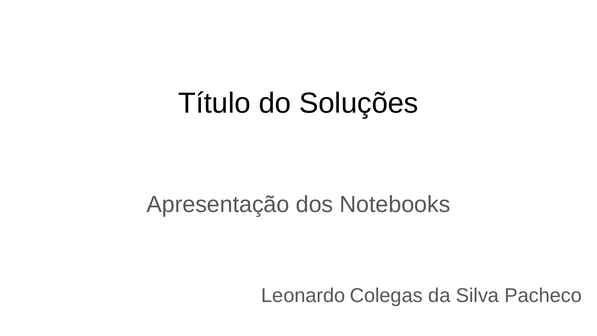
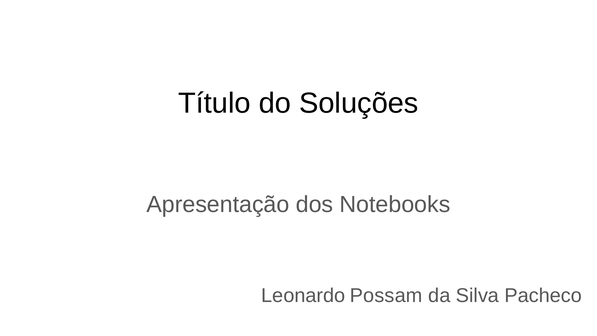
Colegas: Colegas -> Possam
